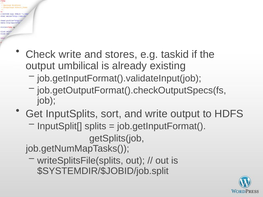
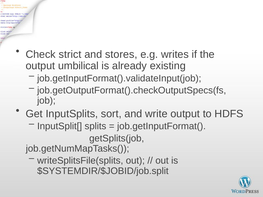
Check write: write -> strict
taskid: taskid -> writes
